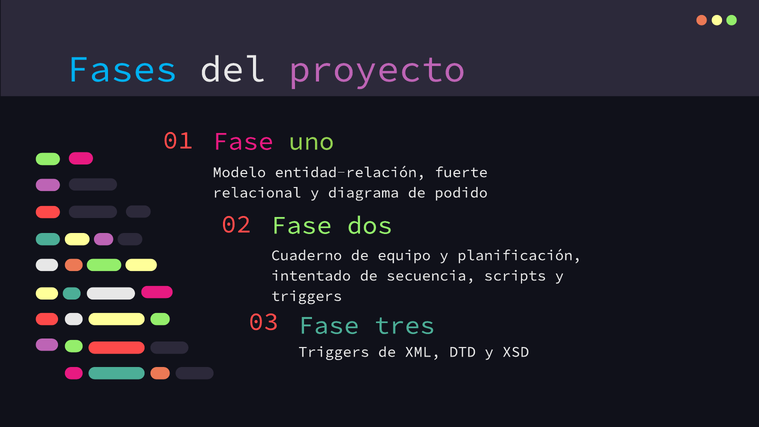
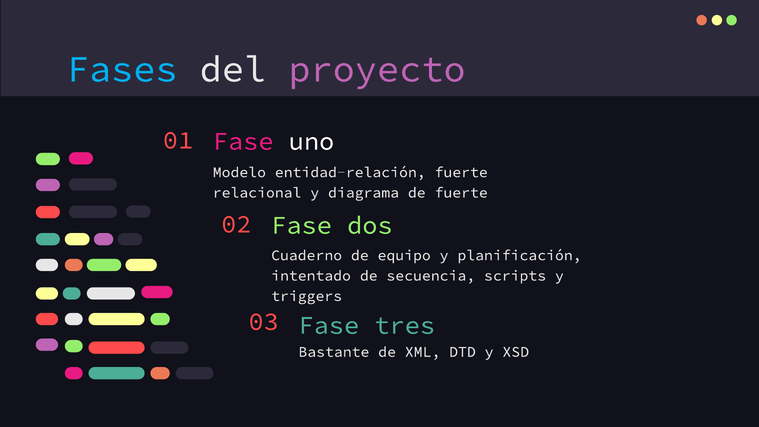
uno colour: light green -> white
de podido: podido -> fuerte
Triggers at (334, 352): Triggers -> Bastante
